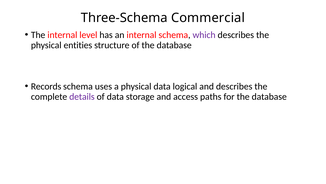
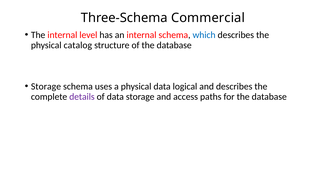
which colour: purple -> blue
entities: entities -> catalog
Records at (46, 86): Records -> Storage
